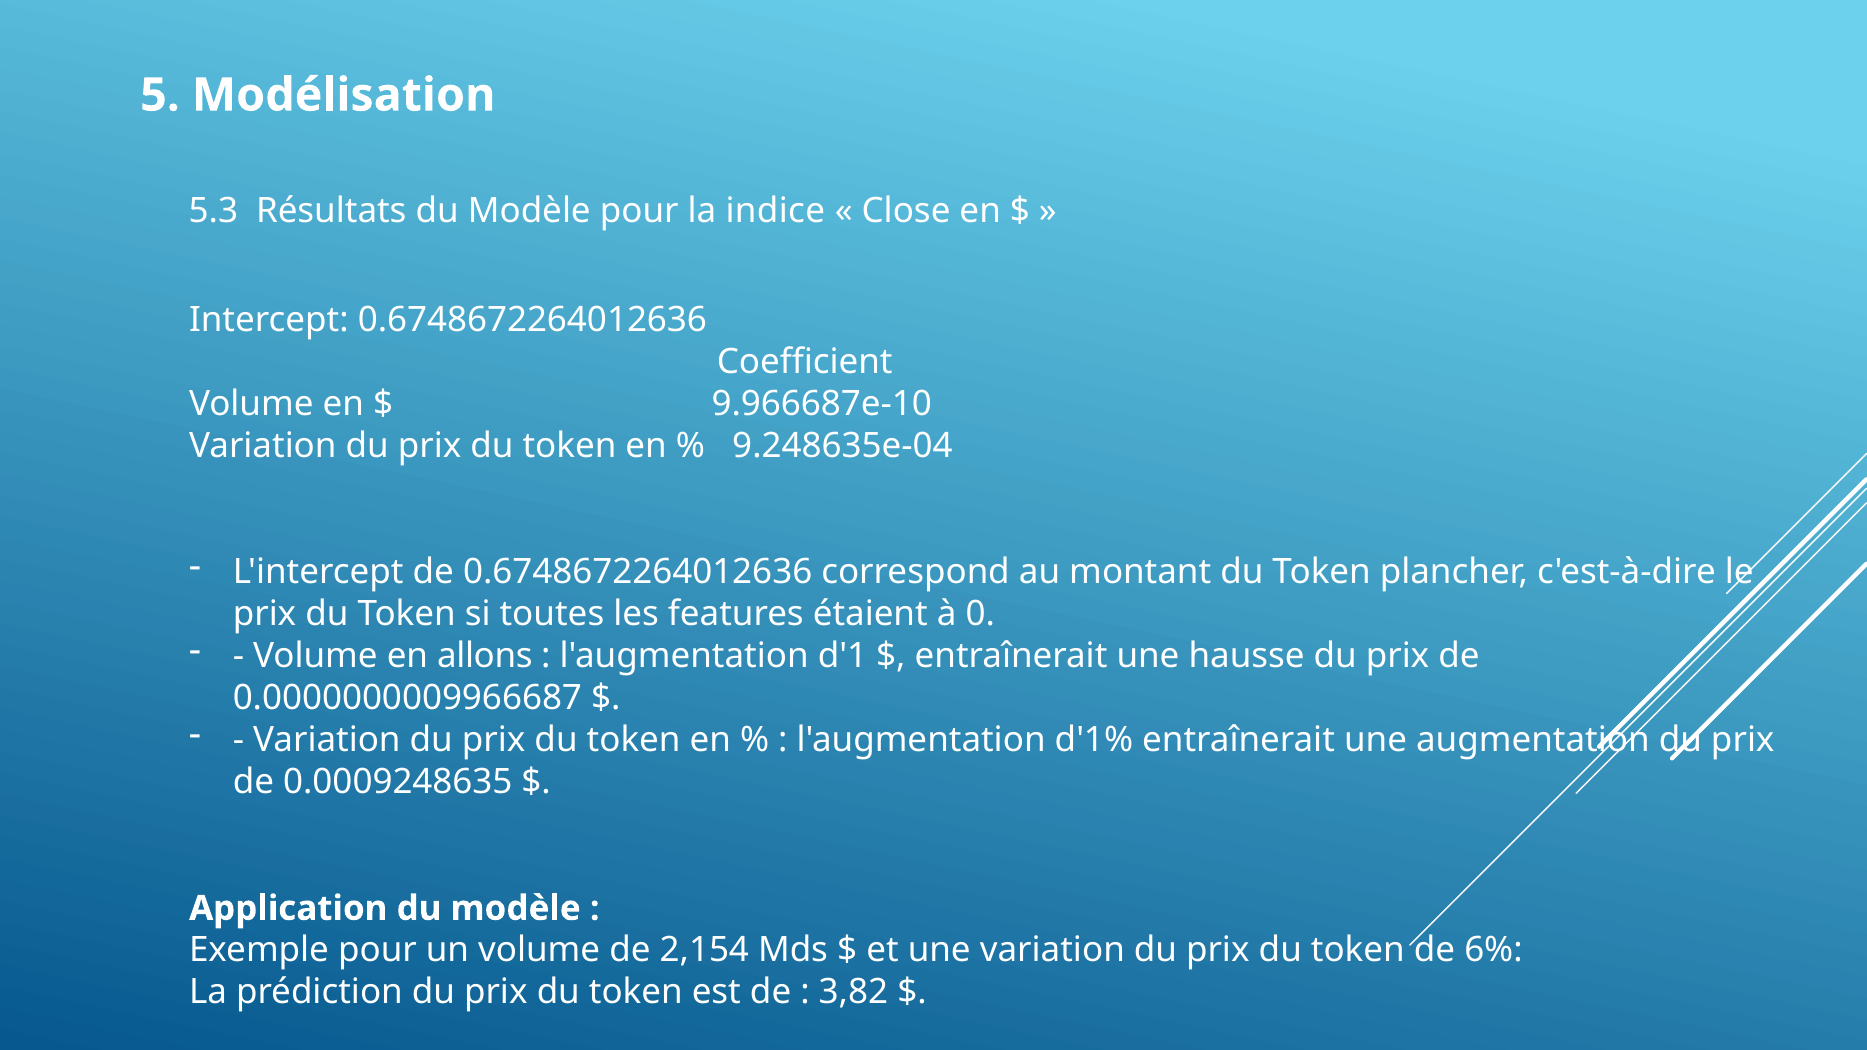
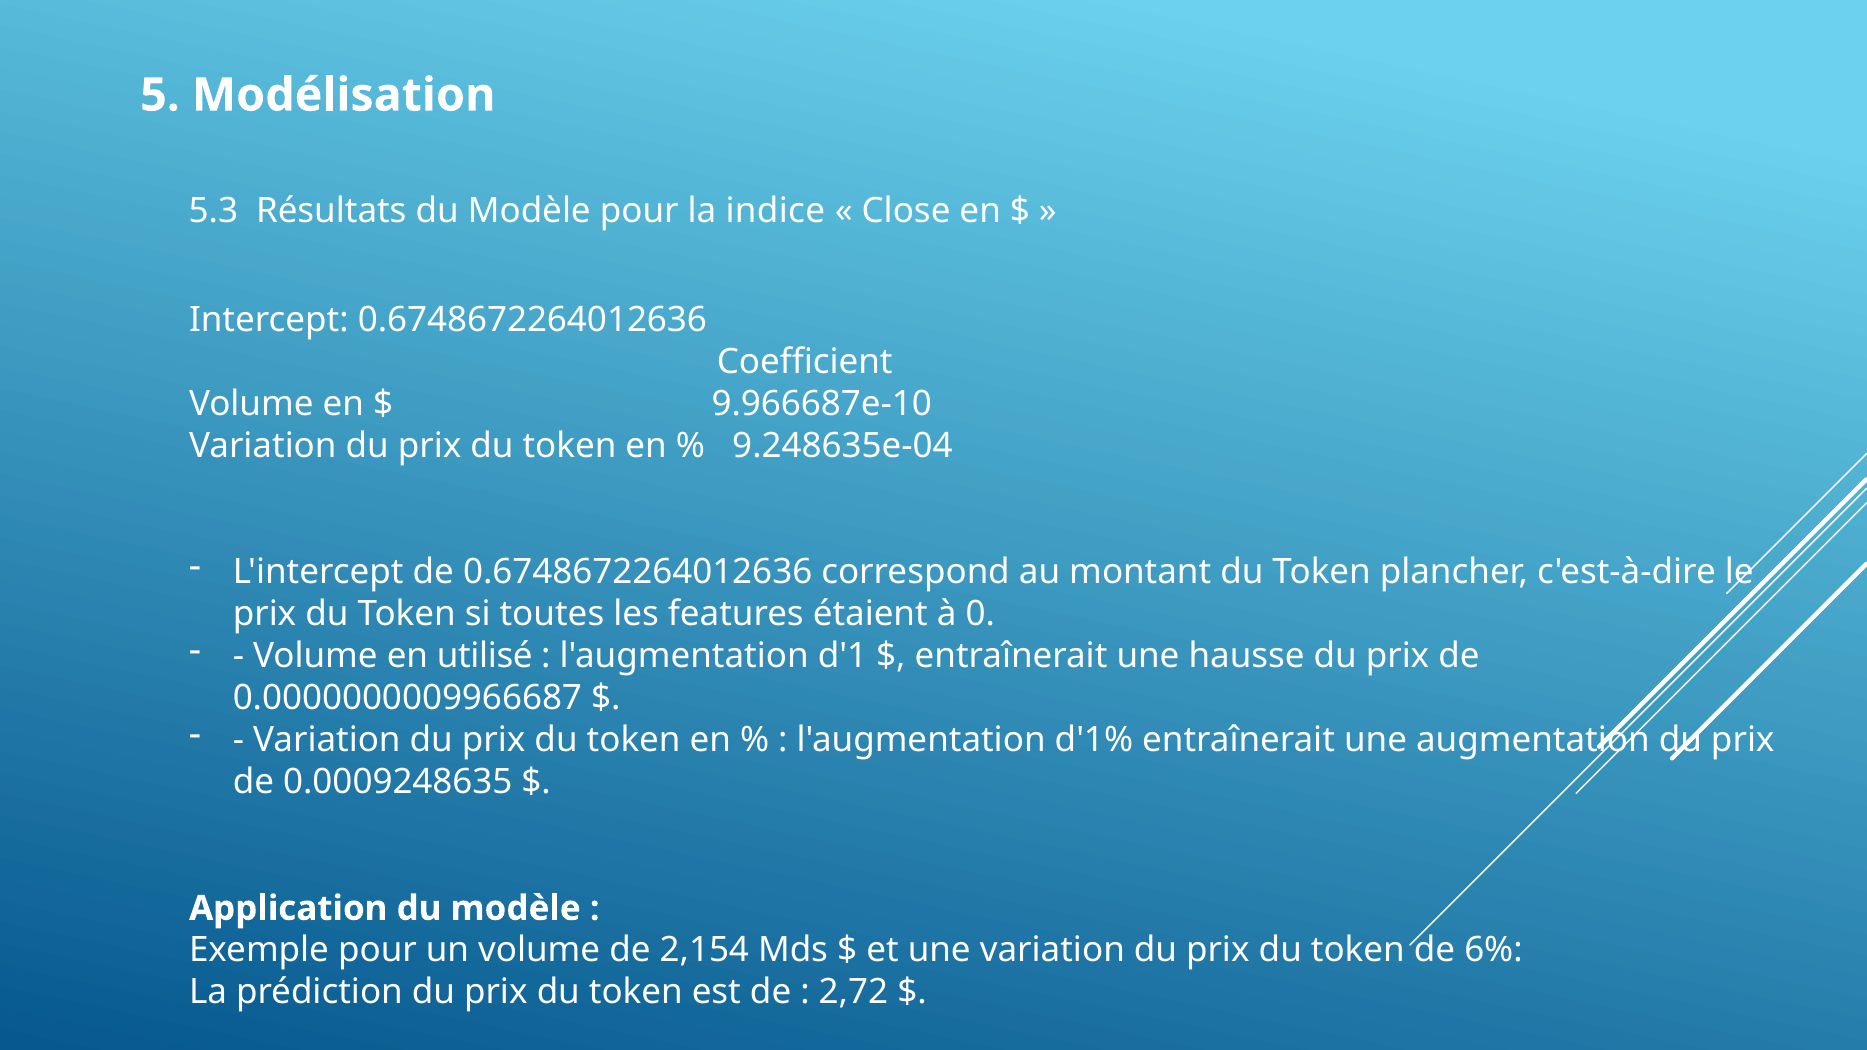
allons: allons -> utilisé
3,82: 3,82 -> 2,72
